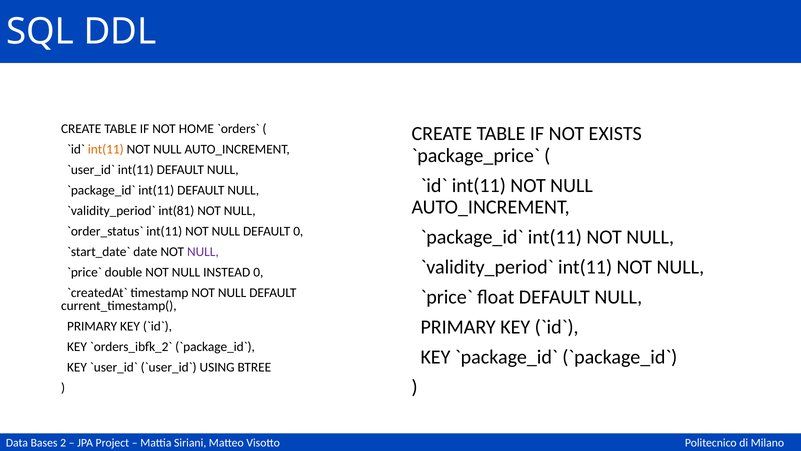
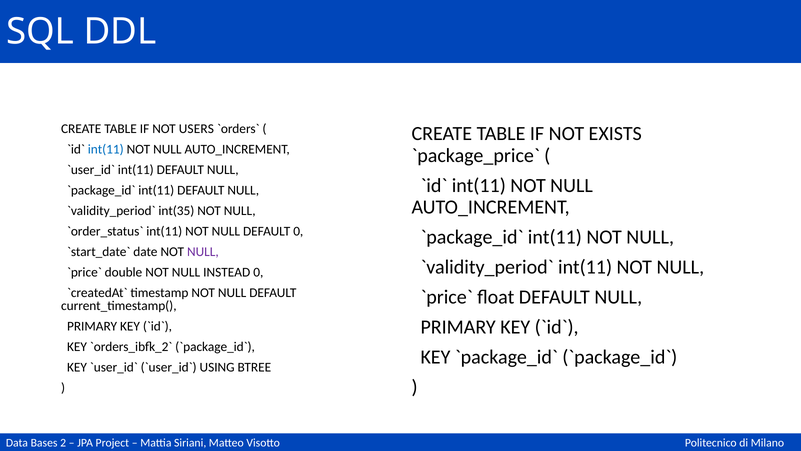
HOME: HOME -> USERS
int(11 at (106, 149) colour: orange -> blue
int(81: int(81 -> int(35
